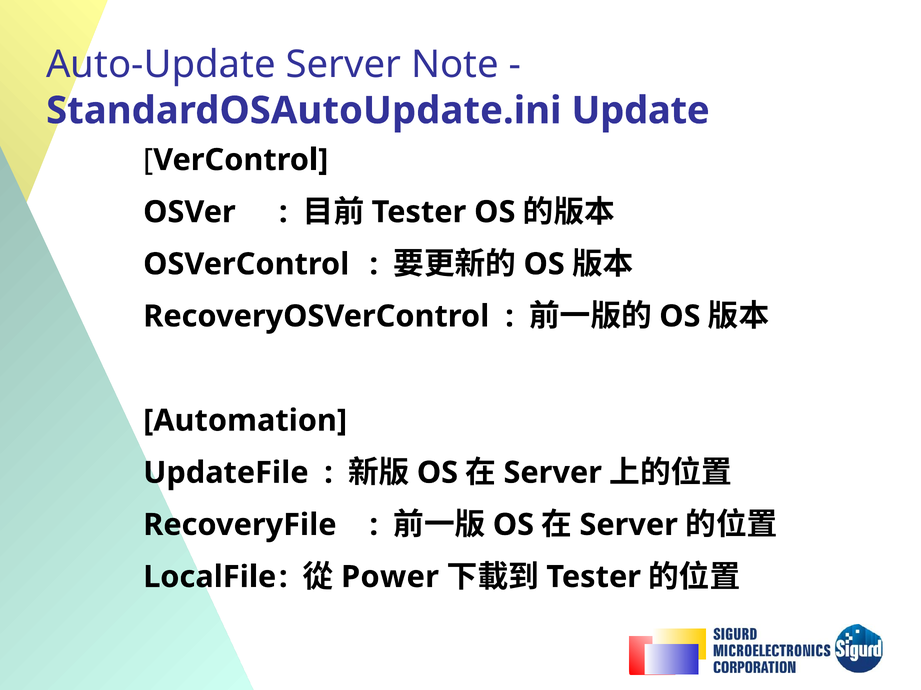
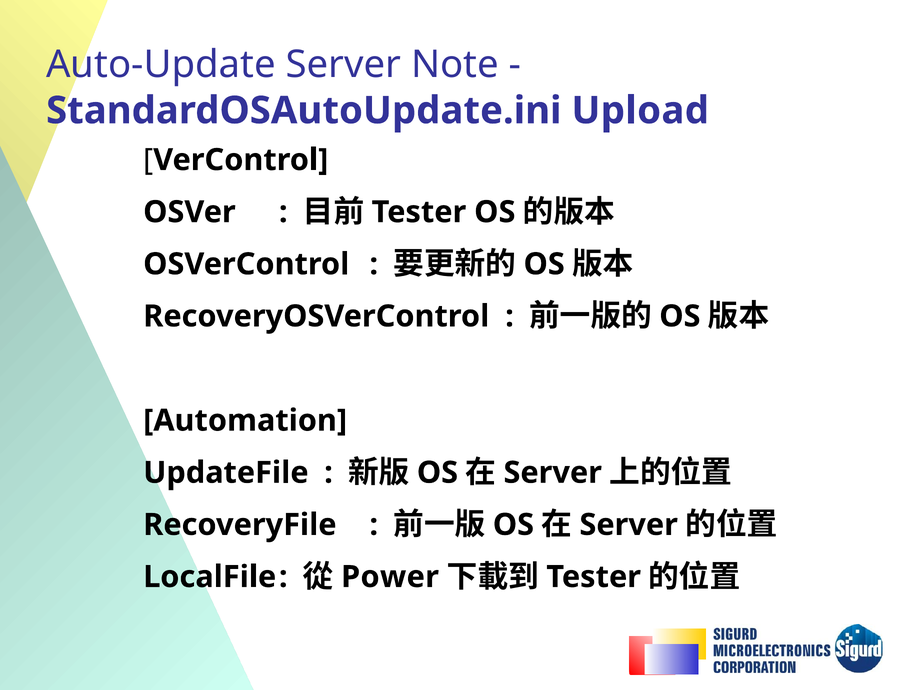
Update: Update -> Upload
